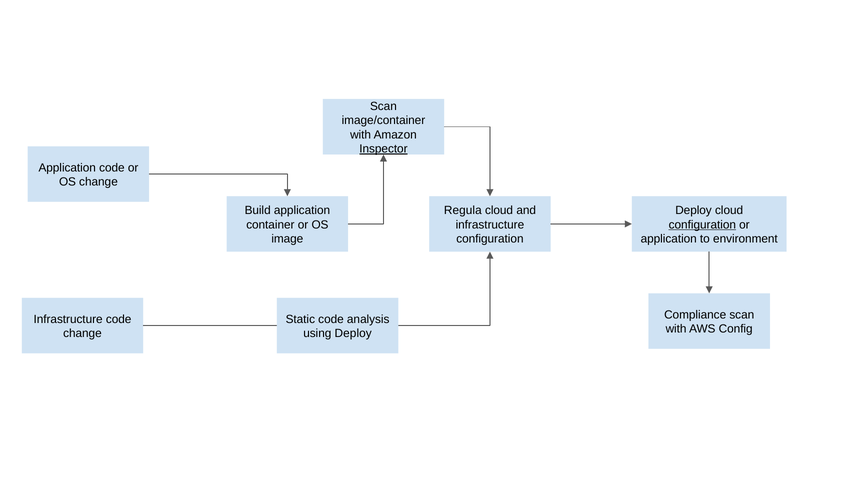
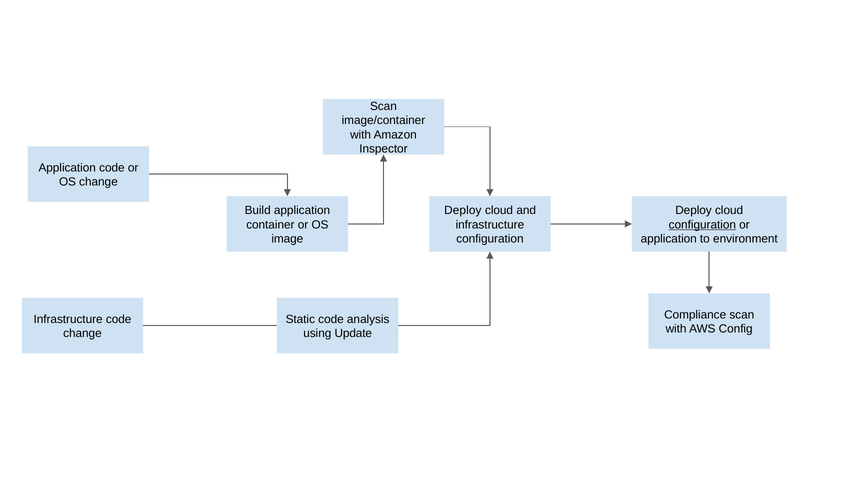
Inspector underline: present -> none
Regula at (463, 210): Regula -> Deploy
using Deploy: Deploy -> Update
